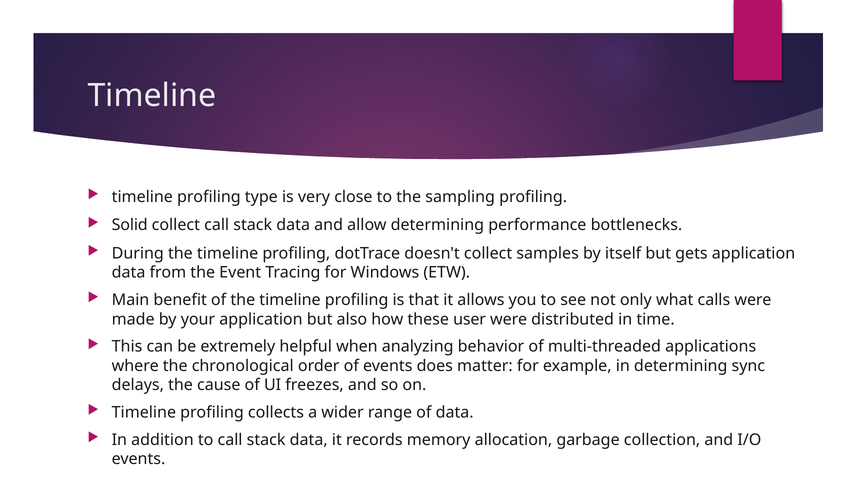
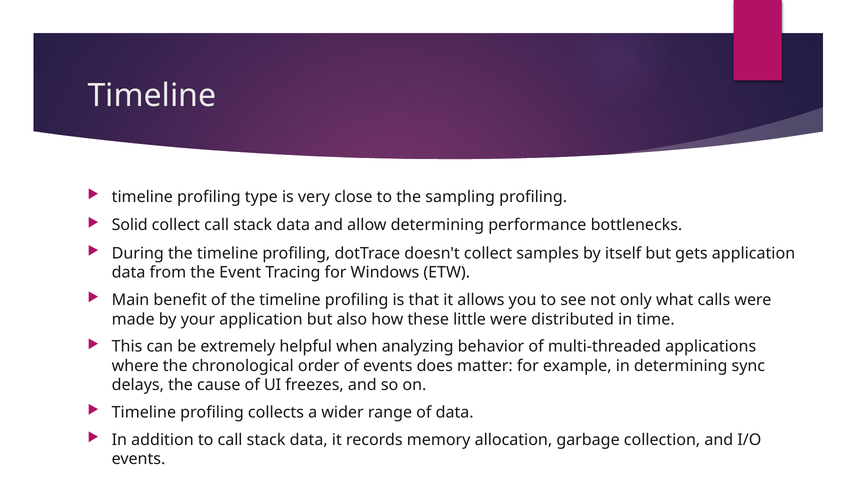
user: user -> little
